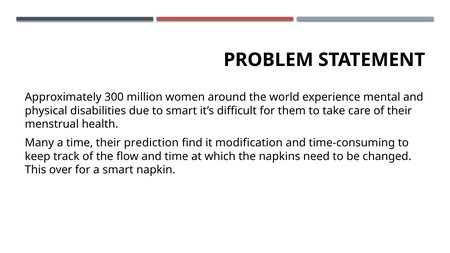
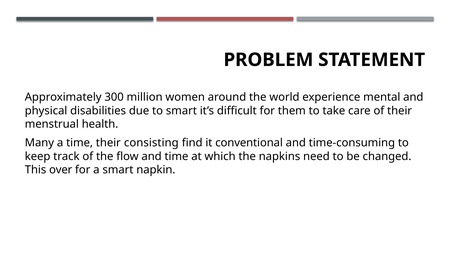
prediction: prediction -> consisting
modification: modification -> conventional
